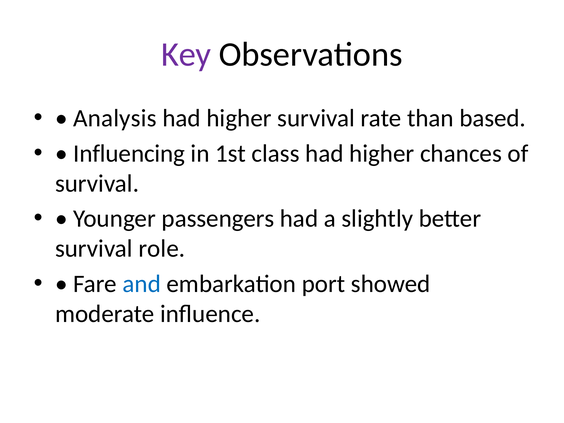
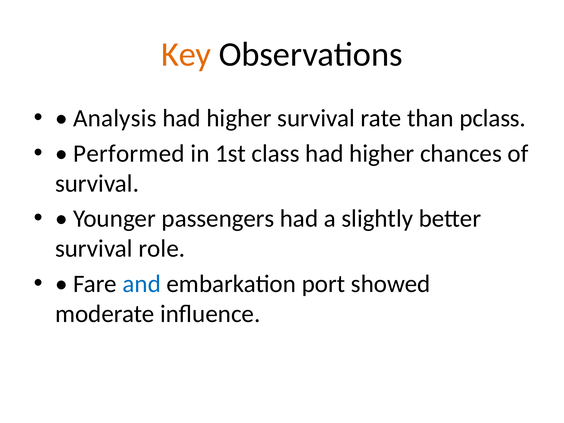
Key colour: purple -> orange
based: based -> pclass
Influencing: Influencing -> Performed
